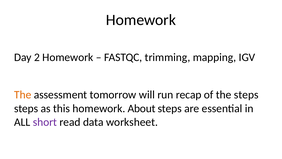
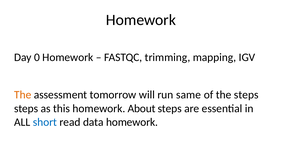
2: 2 -> 0
recap: recap -> same
short colour: purple -> blue
data worksheet: worksheet -> homework
